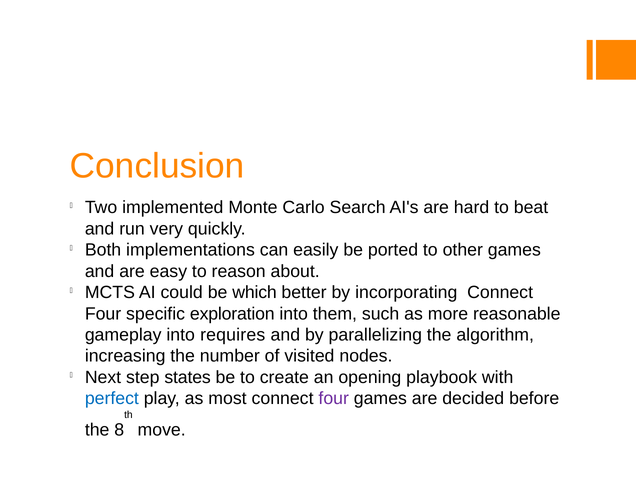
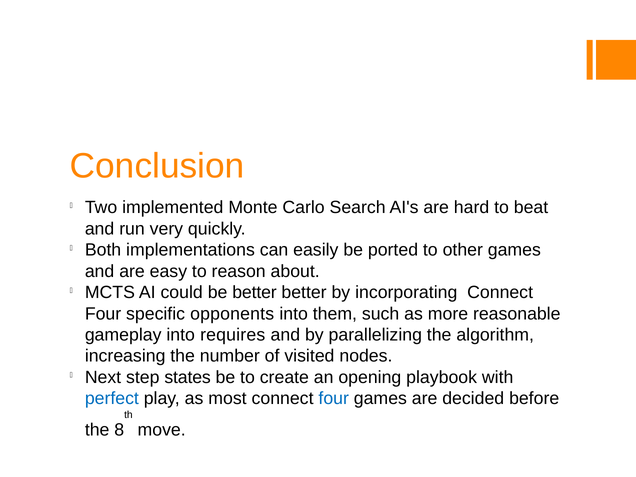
be which: which -> better
exploration: exploration -> opponents
four at (334, 399) colour: purple -> blue
